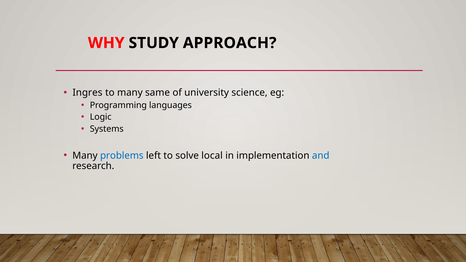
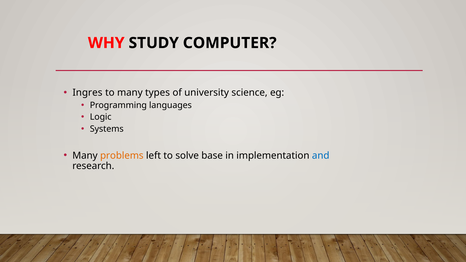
APPROACH: APPROACH -> COMPUTER
same: same -> types
problems colour: blue -> orange
local: local -> base
